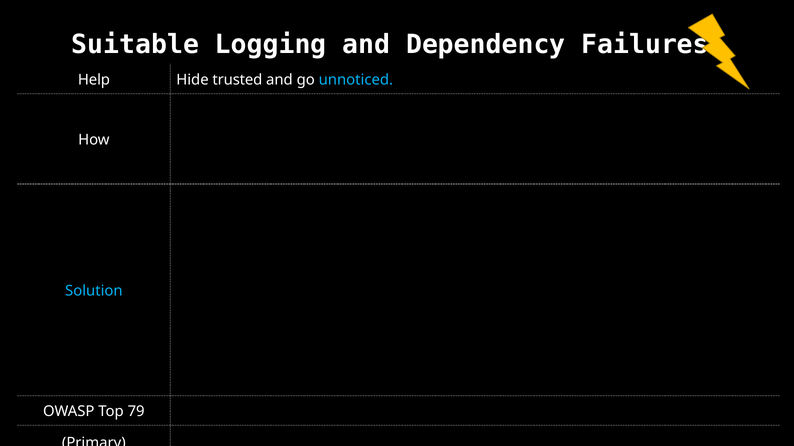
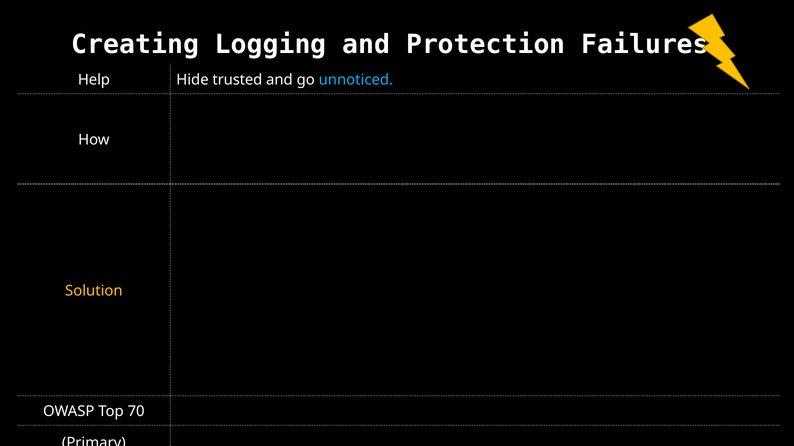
Suitable: Suitable -> Creating
Dependency: Dependency -> Protection
Solution colour: light blue -> yellow
79: 79 -> 70
